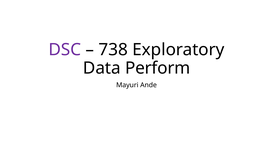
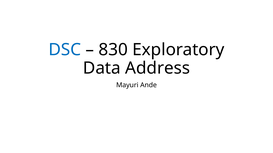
DSC colour: purple -> blue
738: 738 -> 830
Perform: Perform -> Address
